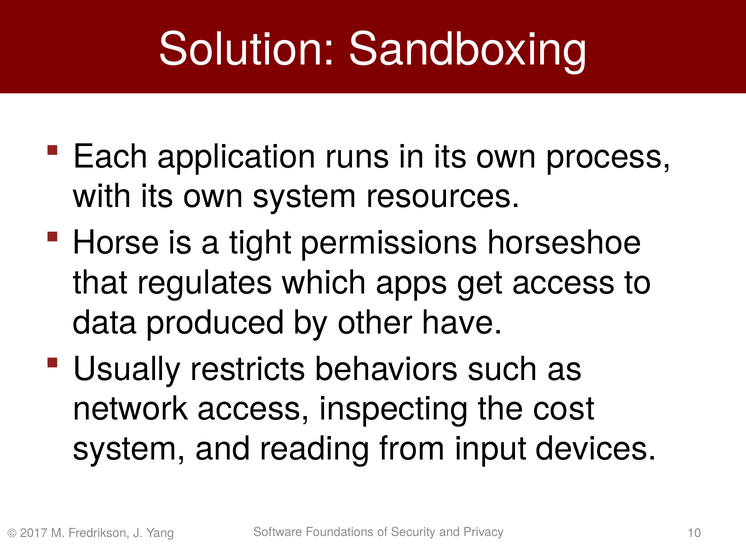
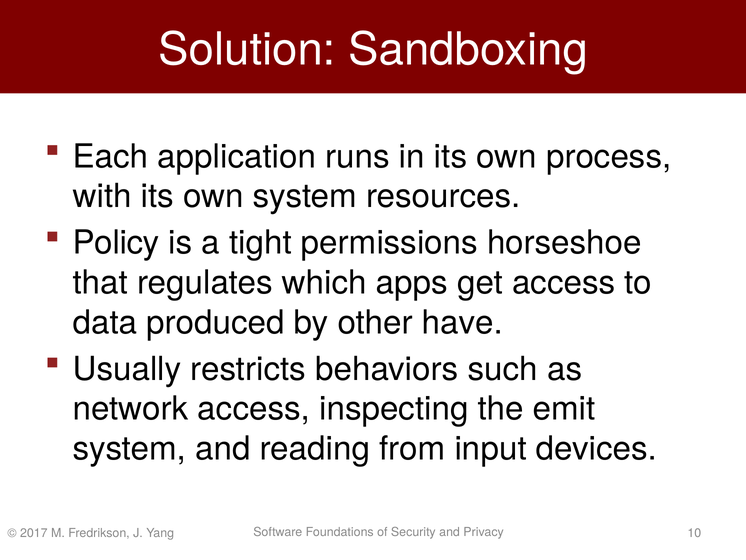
Horse: Horse -> Policy
cost: cost -> emit
